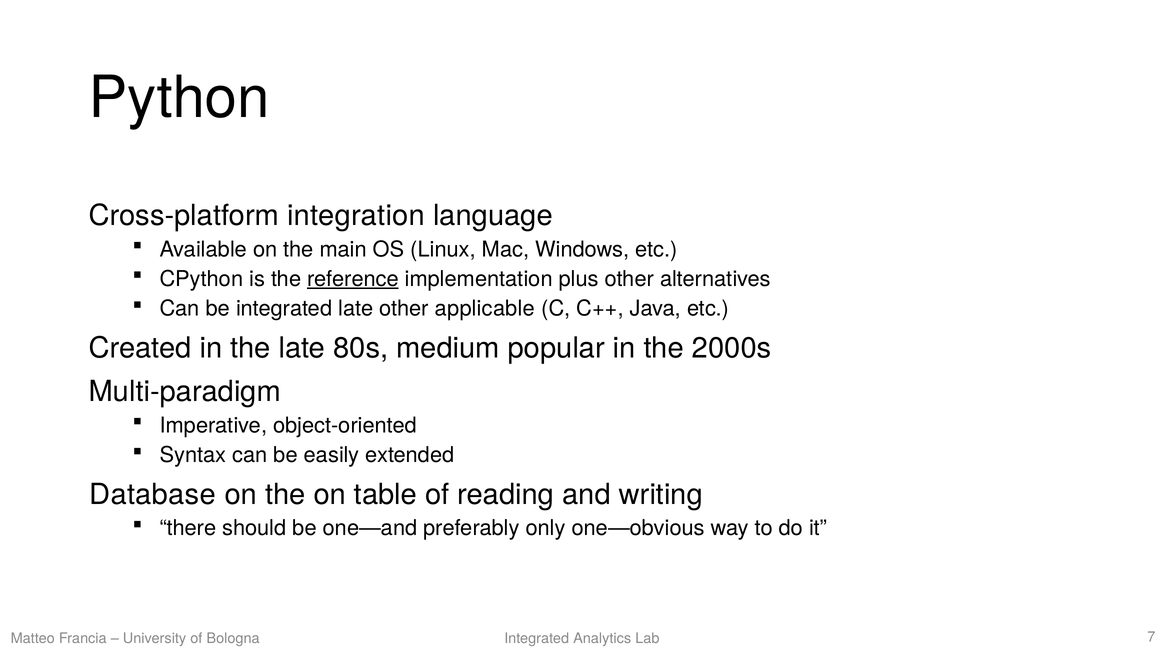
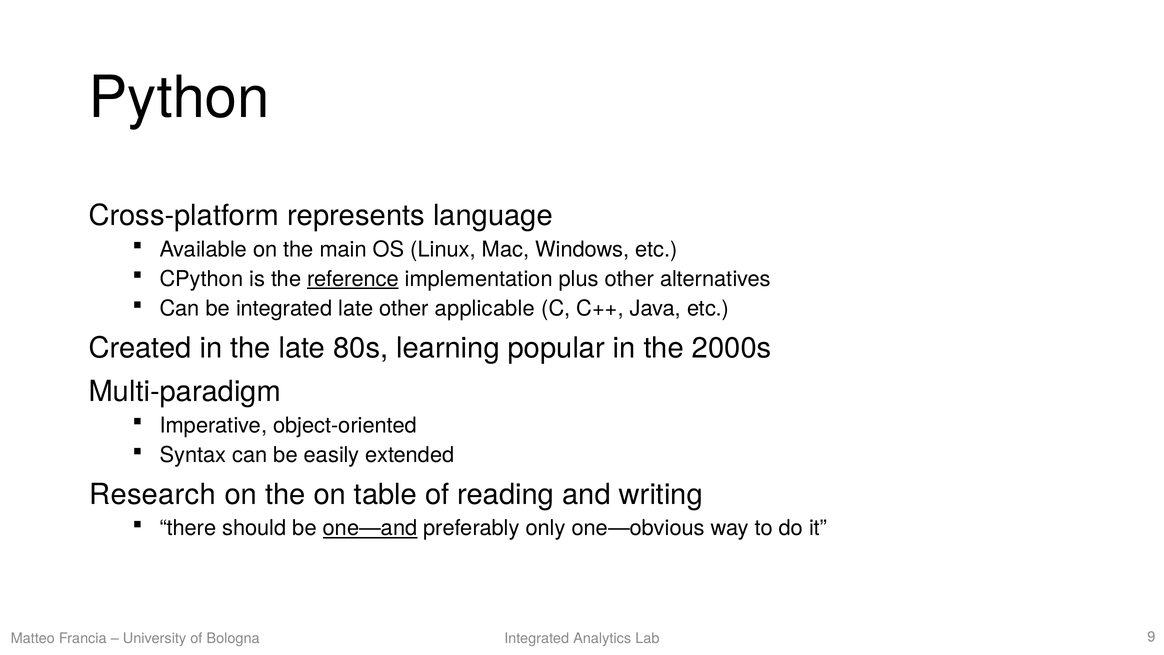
integration: integration -> represents
medium: medium -> learning
Database: Database -> Research
one—and underline: none -> present
7: 7 -> 9
